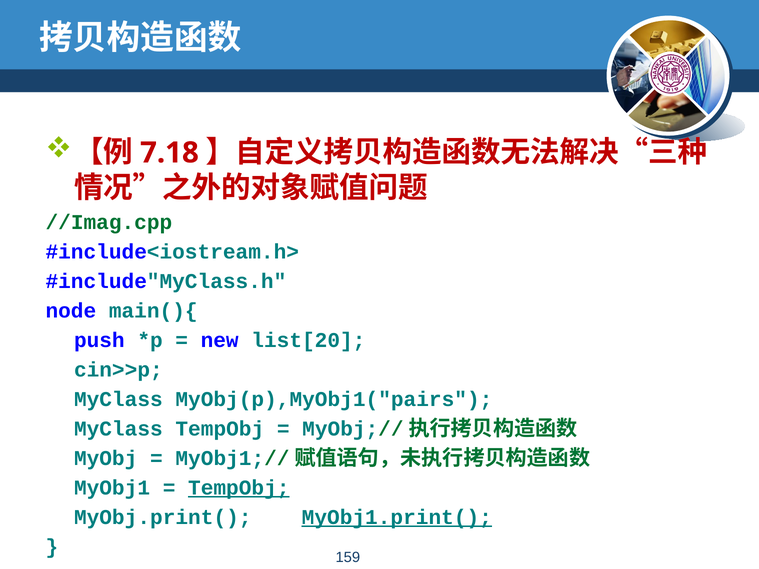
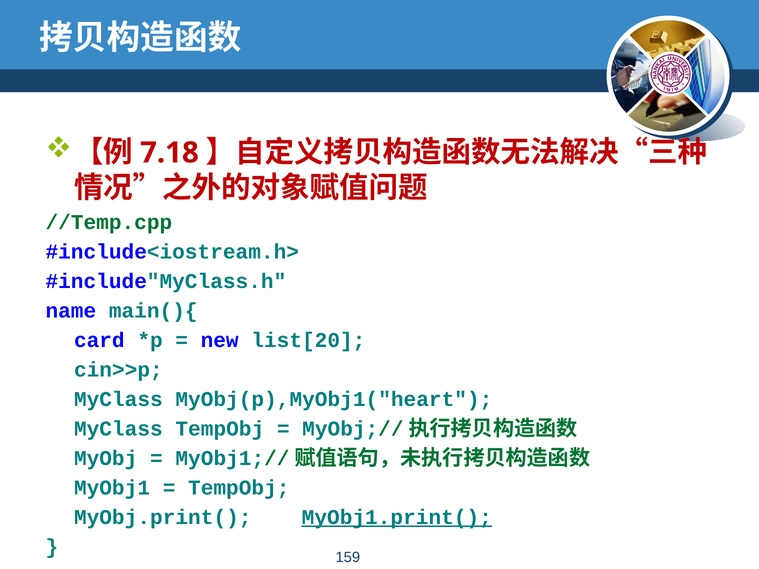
//Imag.cpp: //Imag.cpp -> //Temp.cpp
node: node -> name
push: push -> card
MyObj(p),MyObj1("pairs: MyObj(p),MyObj1("pairs -> MyObj(p),MyObj1("heart
TempObj at (239, 488) underline: present -> none
